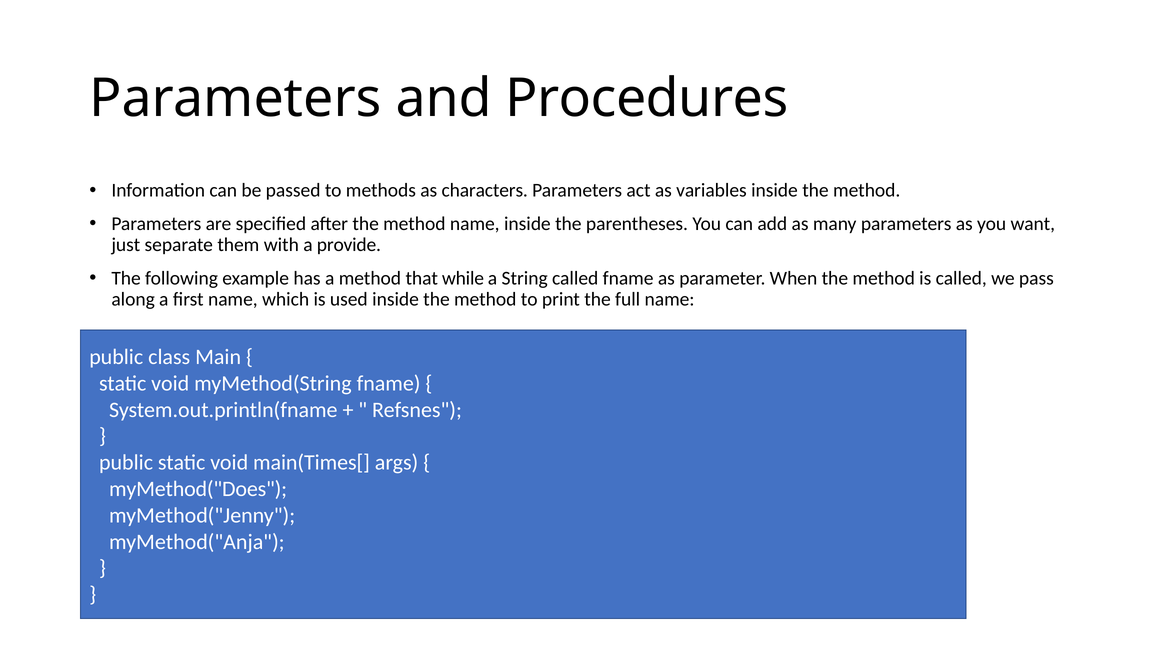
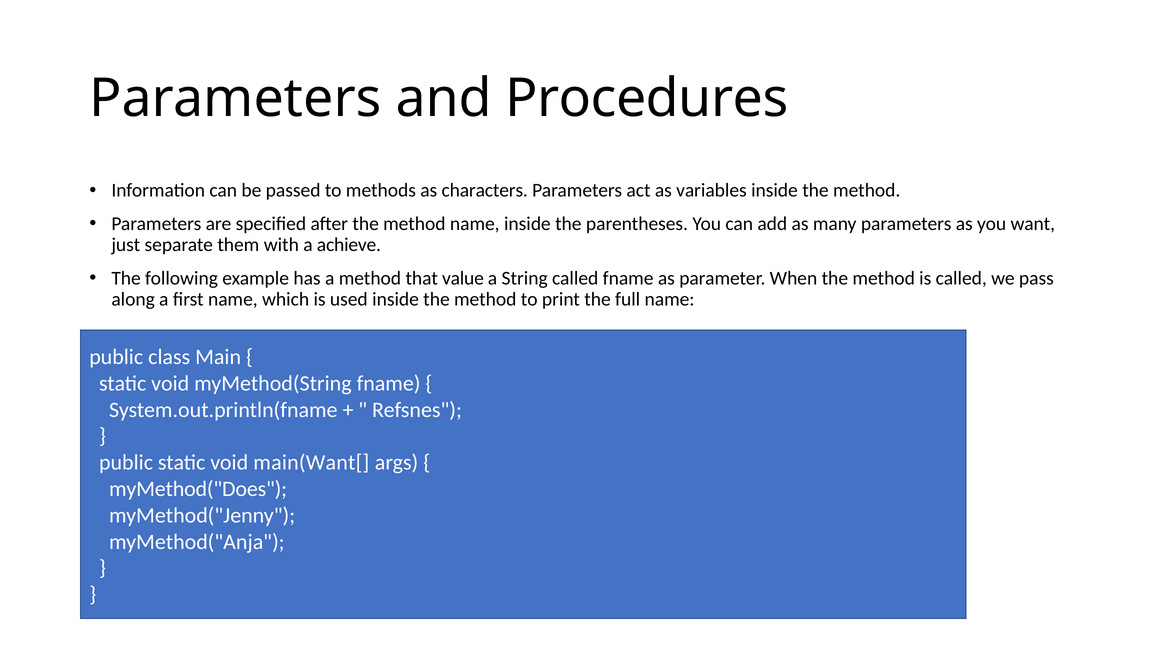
provide: provide -> achieve
while: while -> value
main(Times[: main(Times[ -> main(Want[
